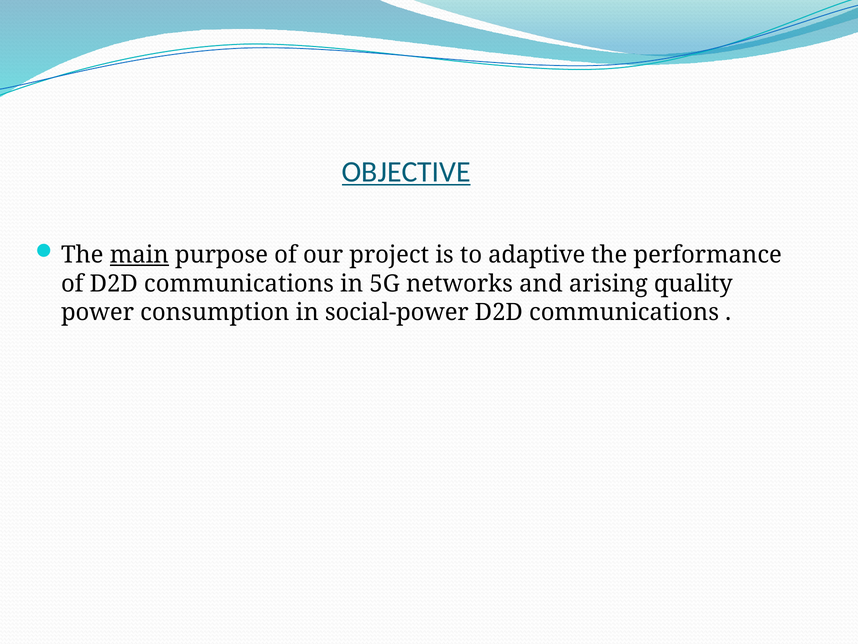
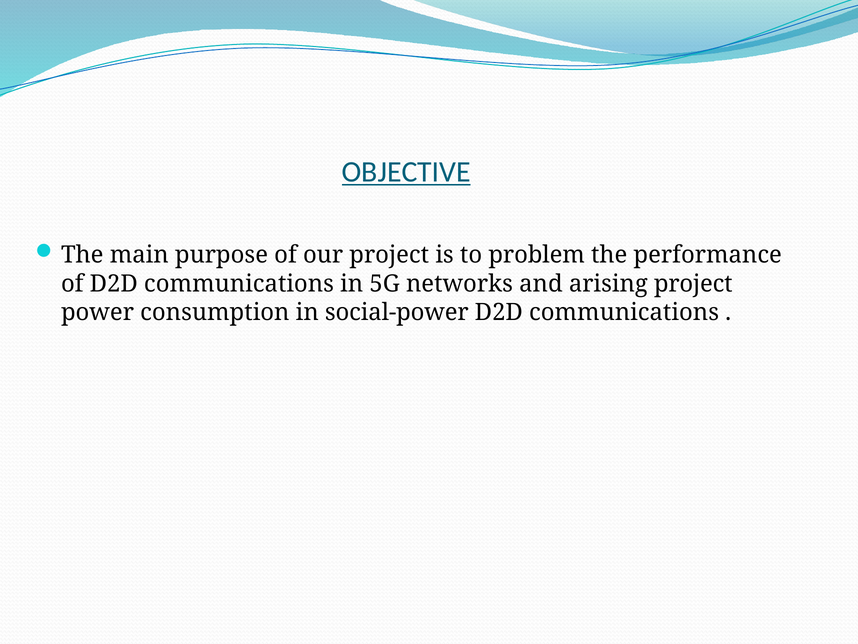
main underline: present -> none
adaptive: adaptive -> problem
arising quality: quality -> project
